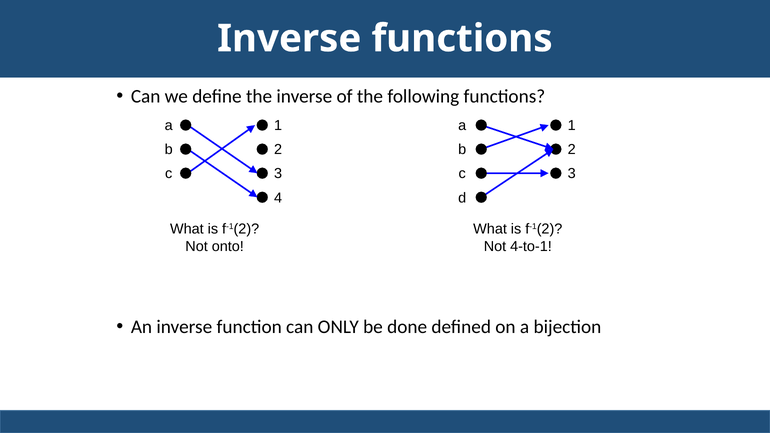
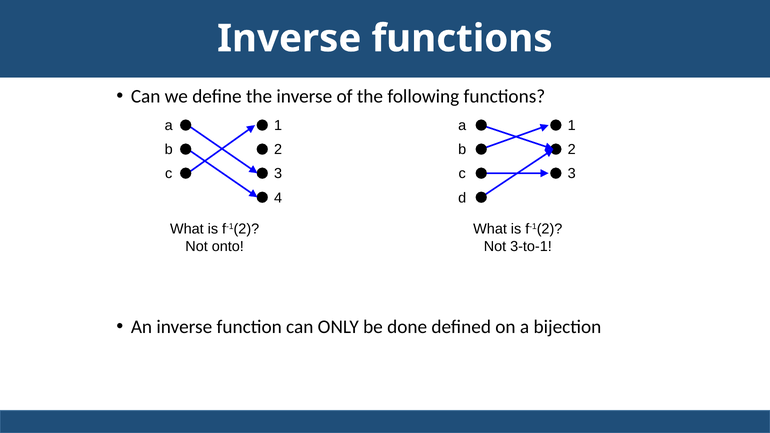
4-to-1: 4-to-1 -> 3-to-1
